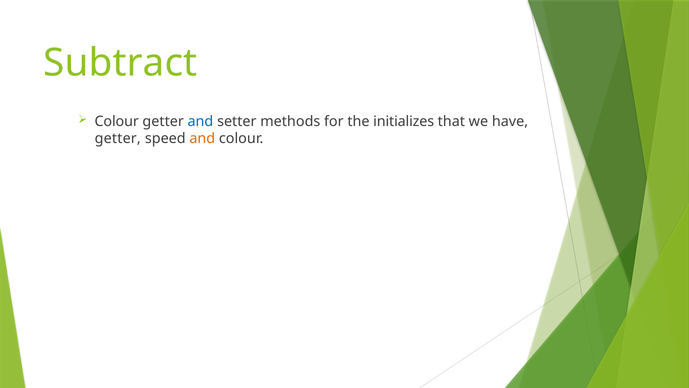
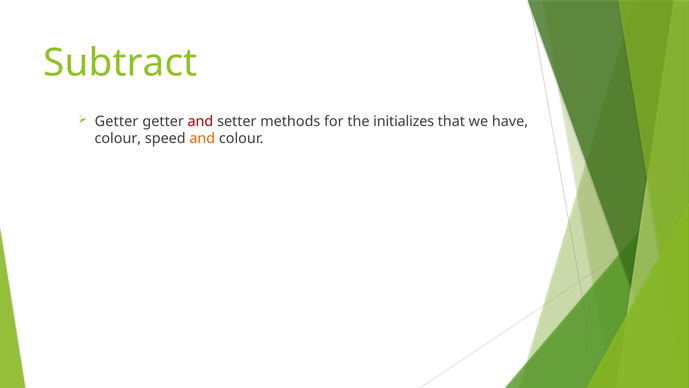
Colour at (117, 121): Colour -> Getter
and at (200, 121) colour: blue -> red
getter at (118, 139): getter -> colour
